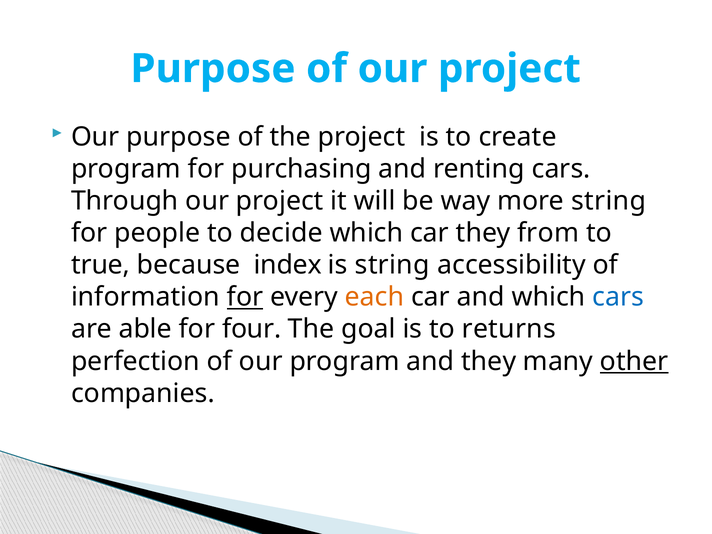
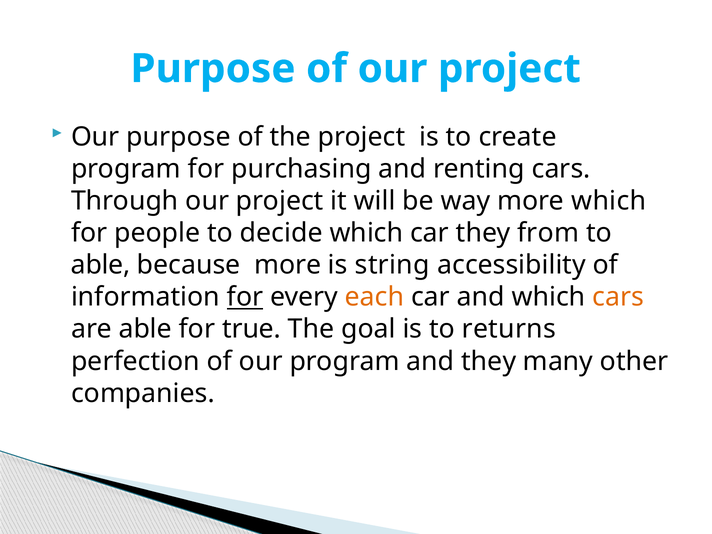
more string: string -> which
true at (101, 265): true -> able
because index: index -> more
cars at (618, 297) colour: blue -> orange
four: four -> true
other underline: present -> none
